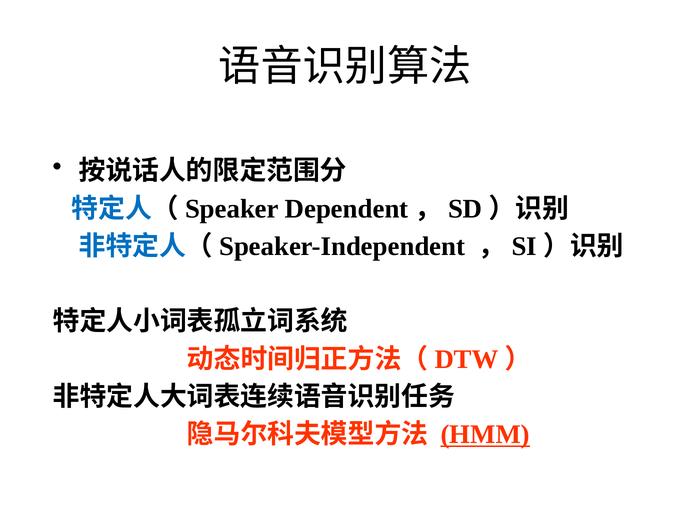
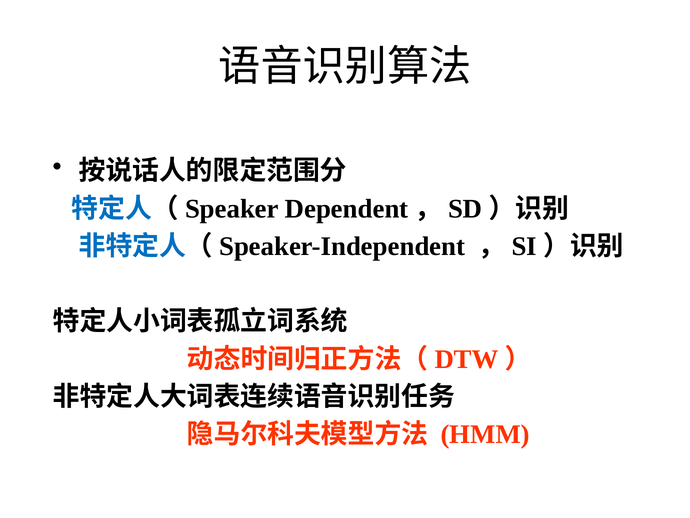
HMM underline: present -> none
